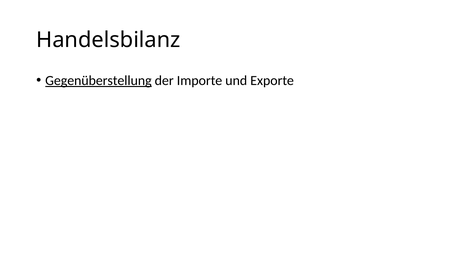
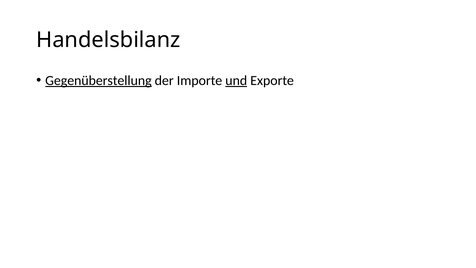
und underline: none -> present
